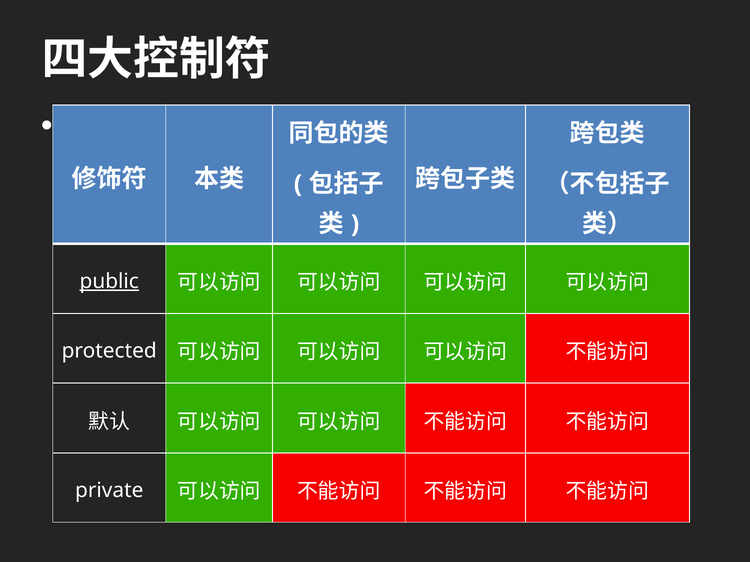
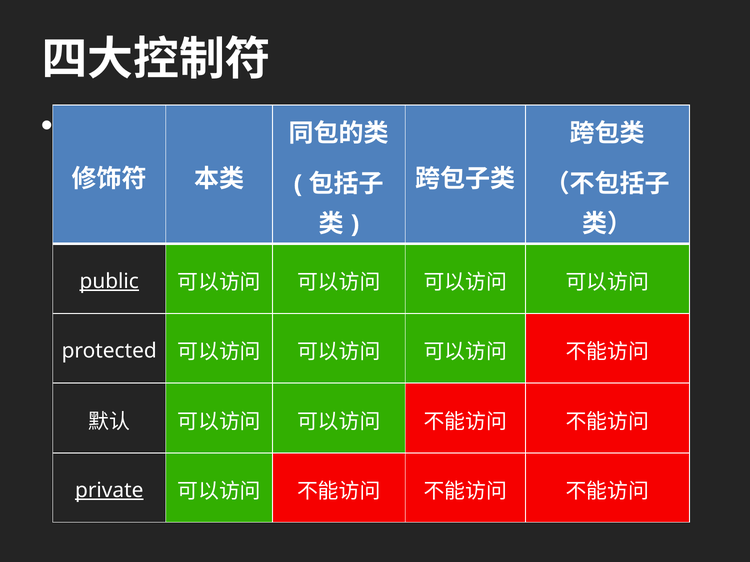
private underline: none -> present
